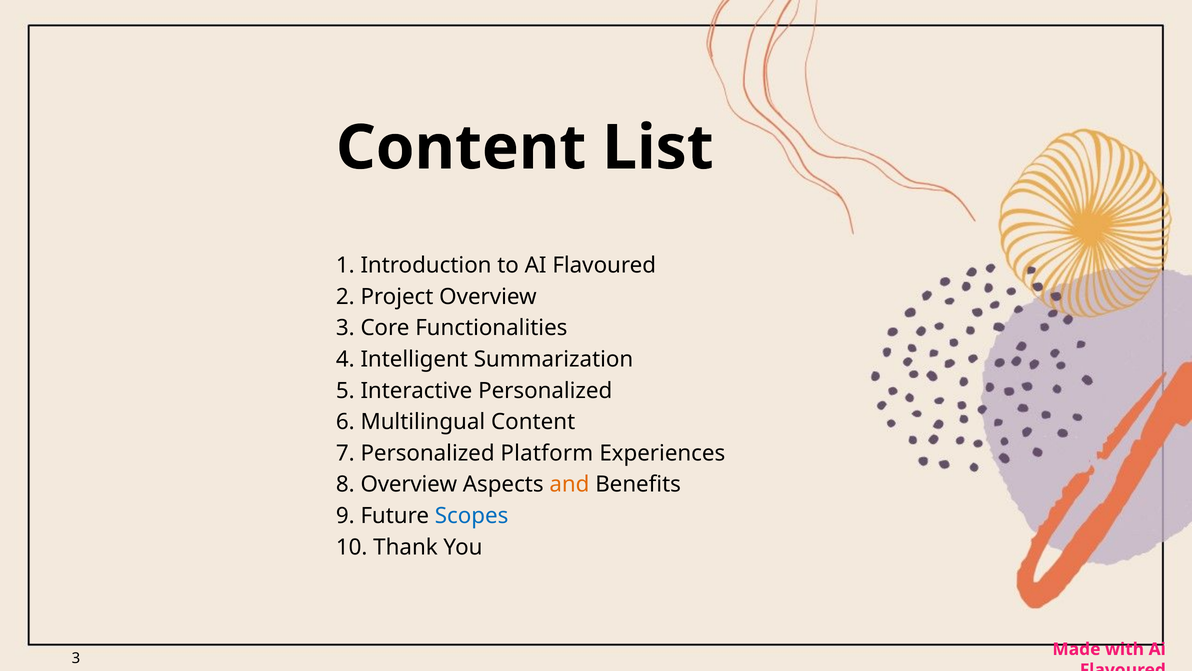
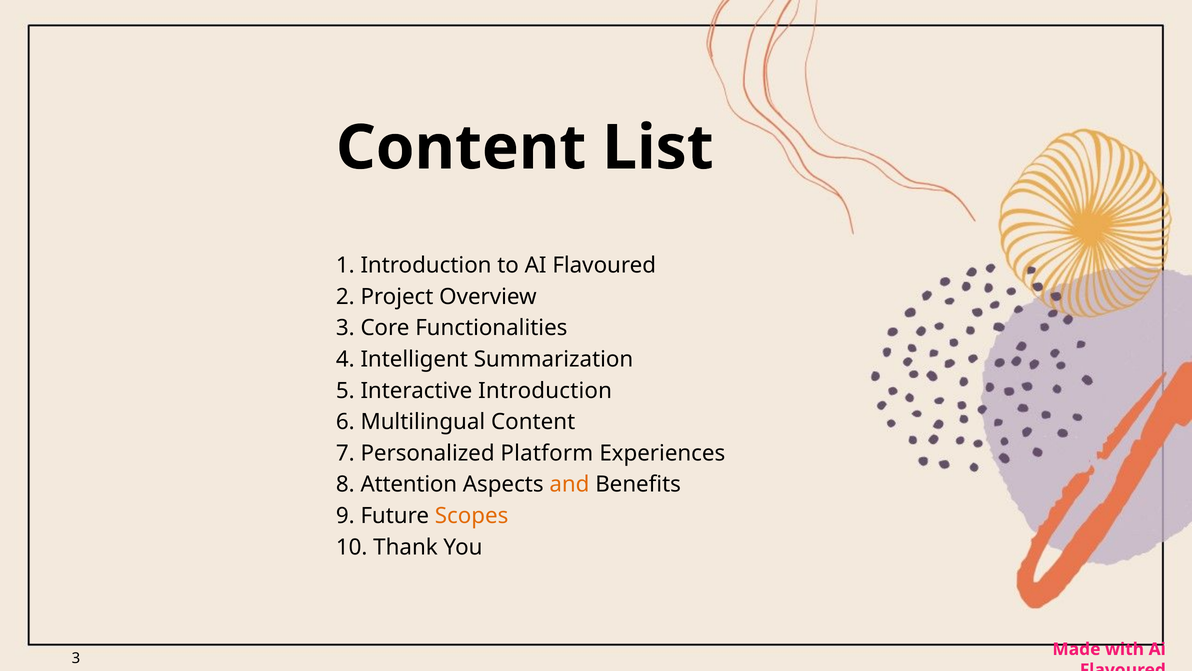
Interactive Personalized: Personalized -> Introduction
8 Overview: Overview -> Attention
Scopes colour: blue -> orange
